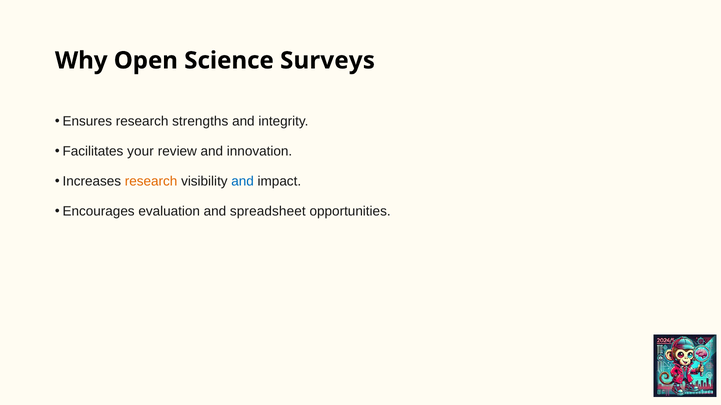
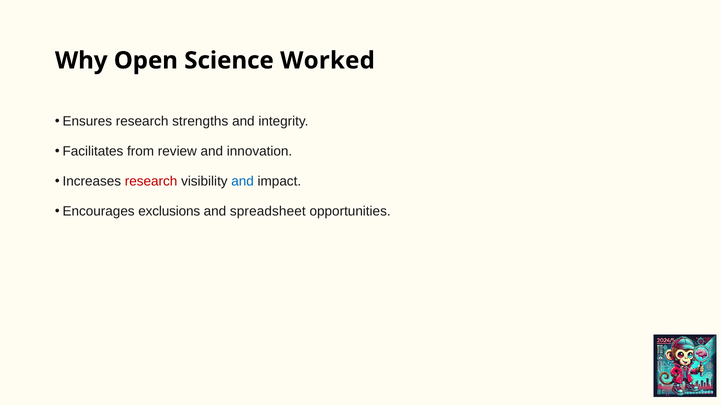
Surveys: Surveys -> Worked
your: your -> from
research at (151, 182) colour: orange -> red
evaluation: evaluation -> exclusions
